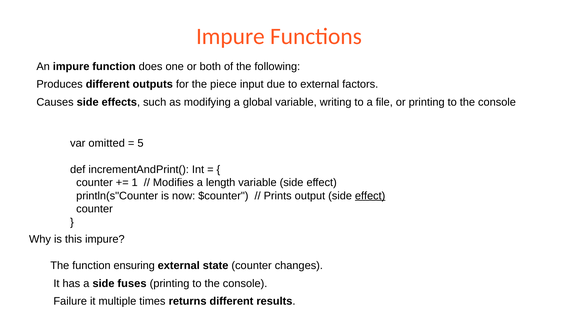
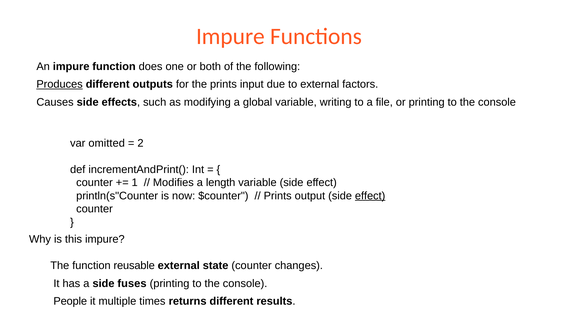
Produces underline: none -> present
the piece: piece -> prints
5: 5 -> 2
ensuring: ensuring -> reusable
Failure: Failure -> People
